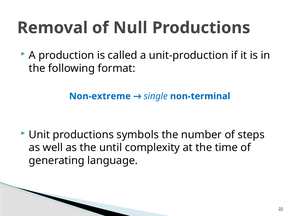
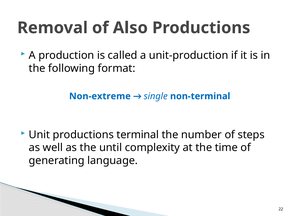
Null: Null -> Also
symbols: symbols -> terminal
